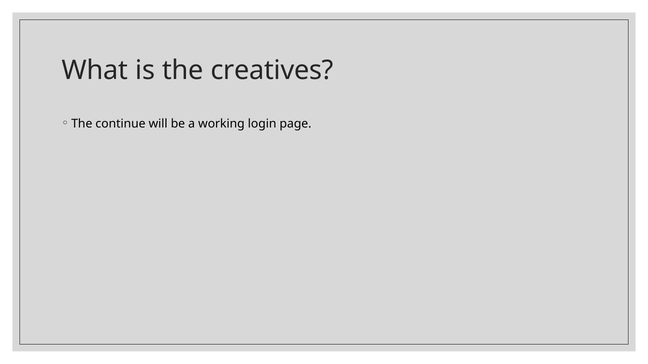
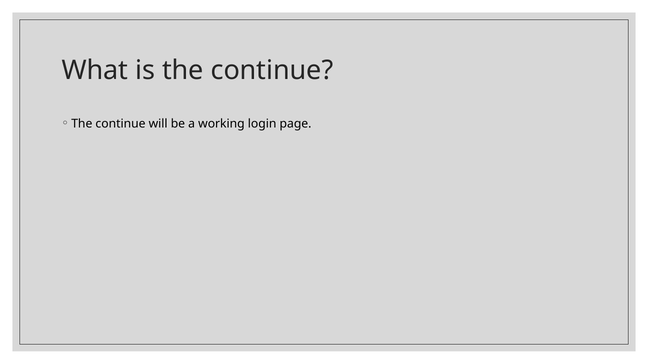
is the creatives: creatives -> continue
